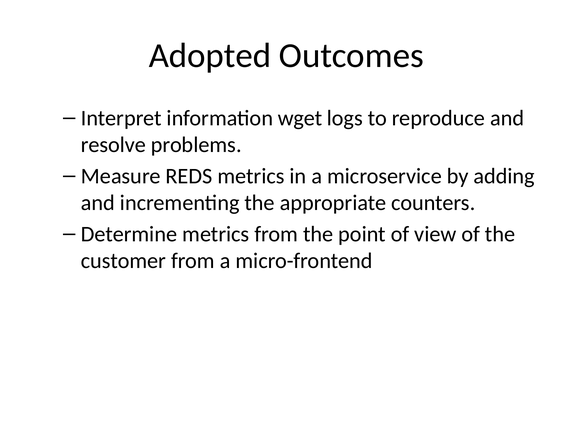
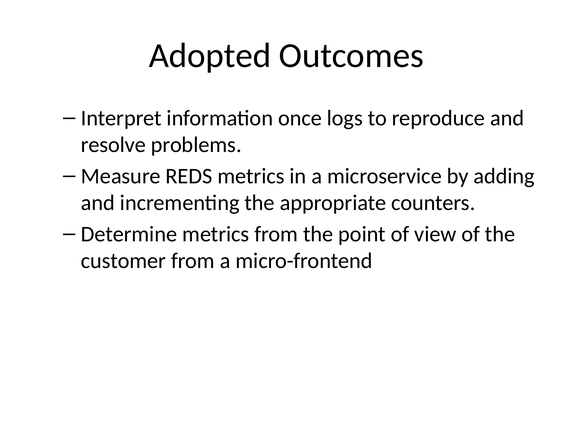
wget: wget -> once
